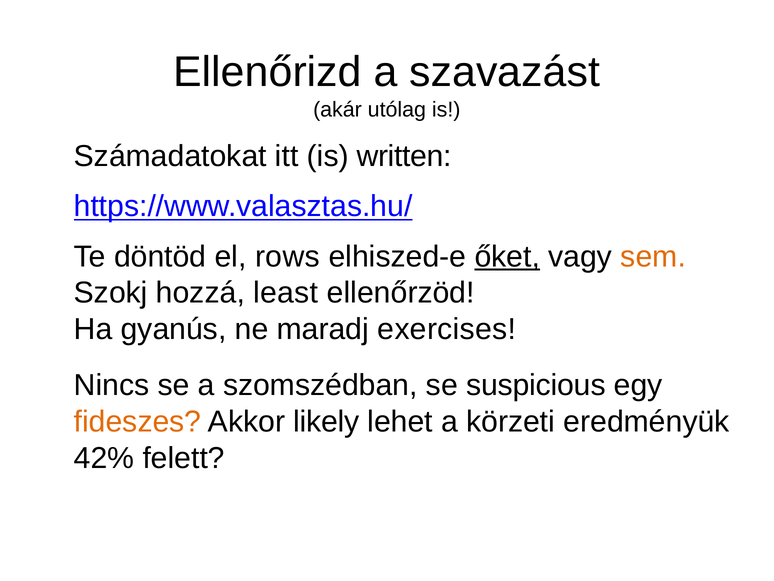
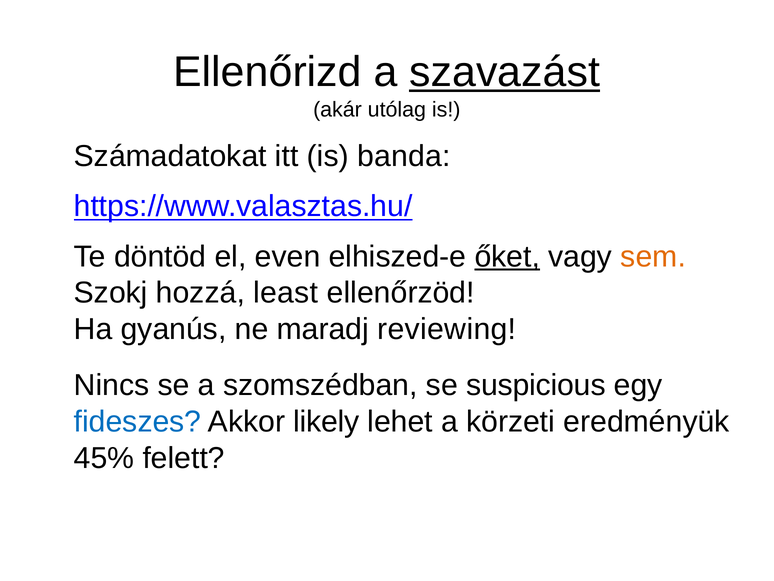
szavazást underline: none -> present
written: written -> banda
rows: rows -> even
exercises: exercises -> reviewing
fideszes colour: orange -> blue
42%: 42% -> 45%
